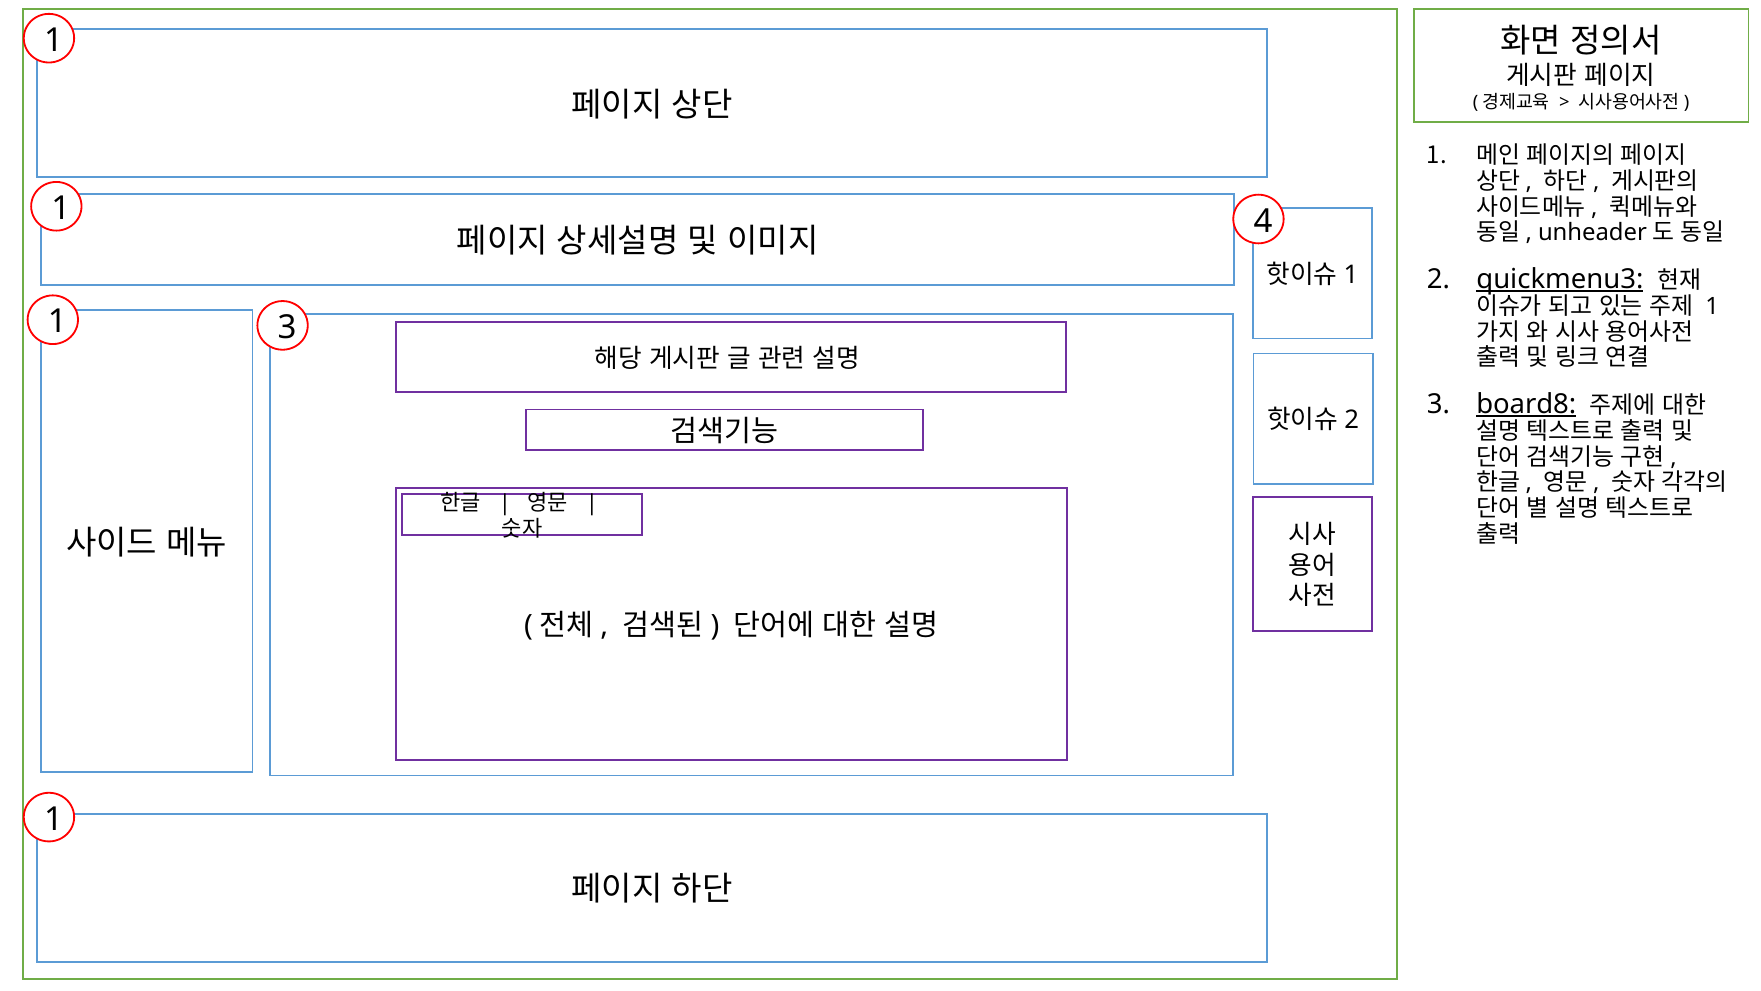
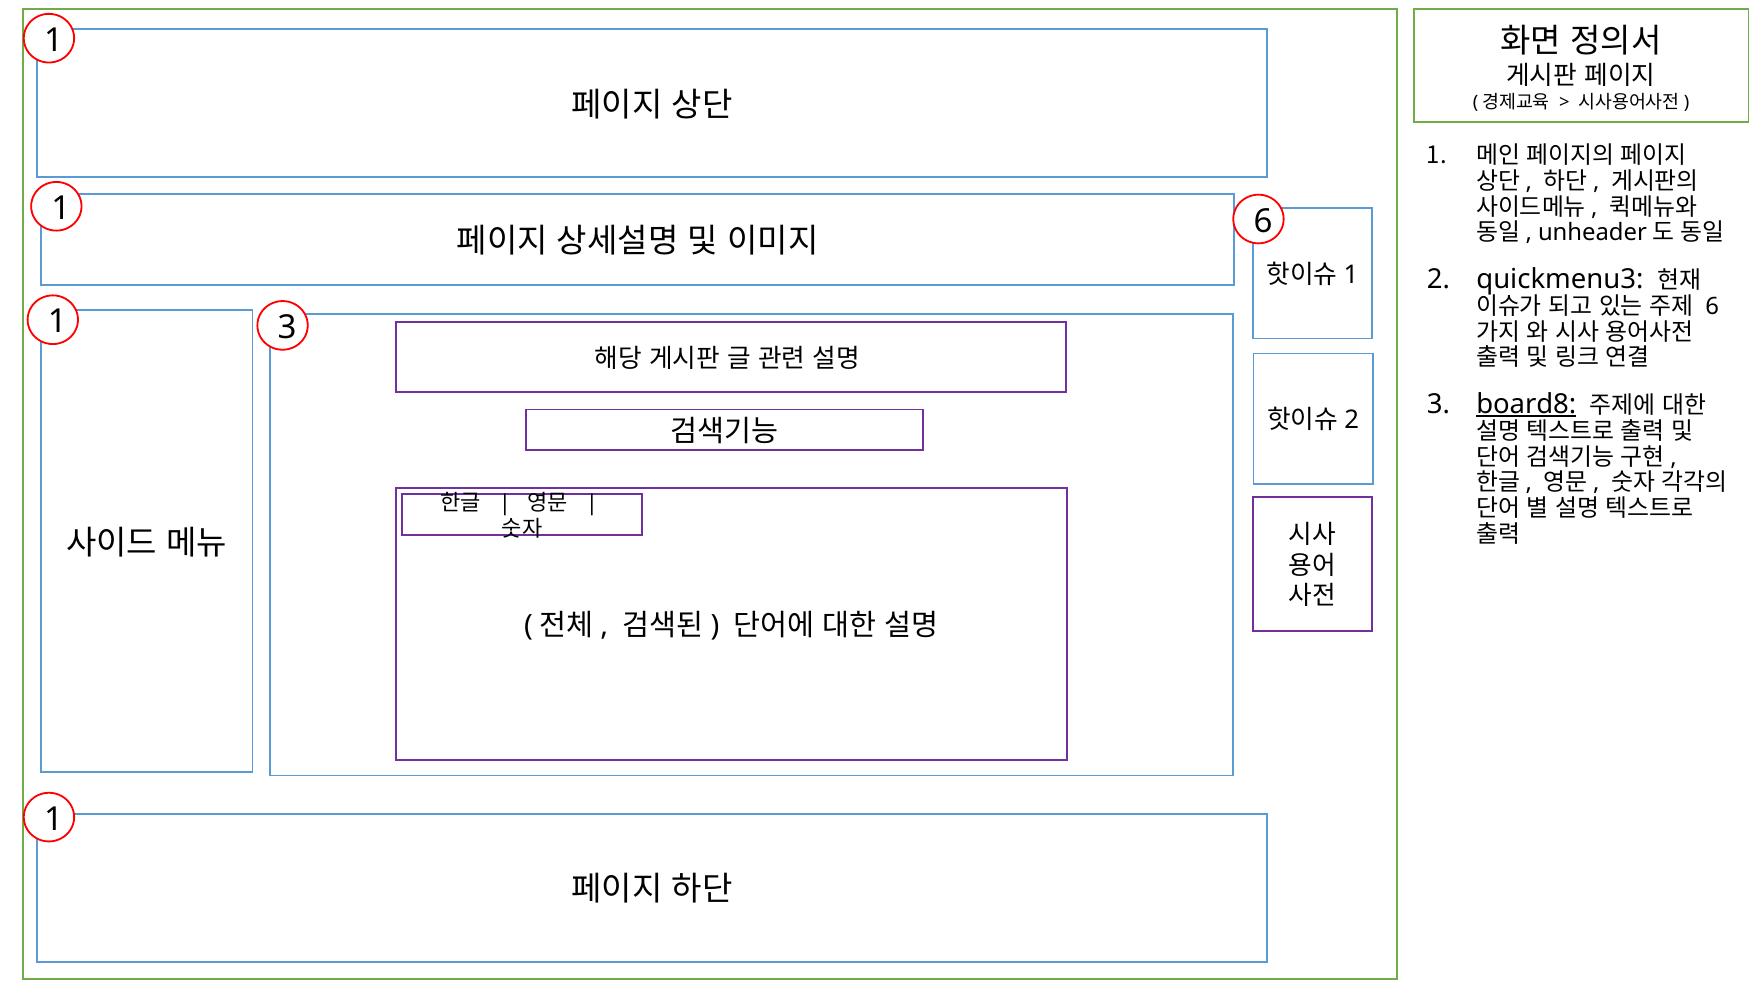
1 4: 4 -> 6
quickmenu3 underline: present -> none
1 at (1712, 307): 1 -> 6
